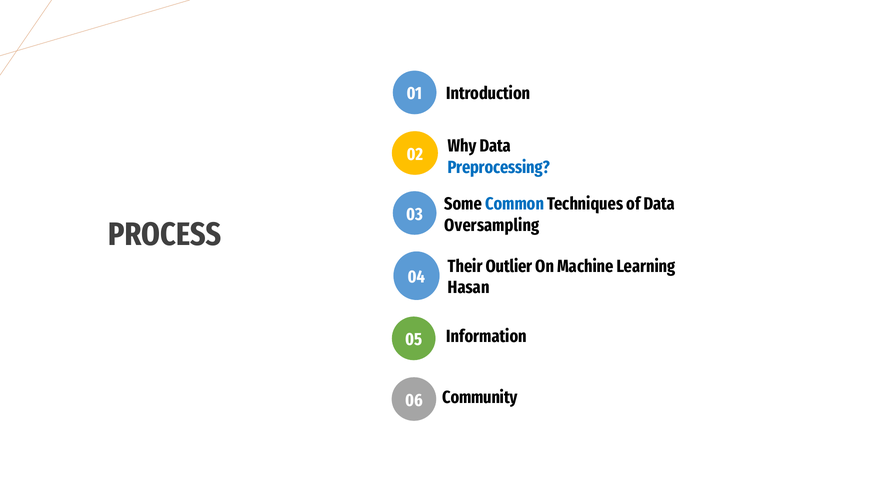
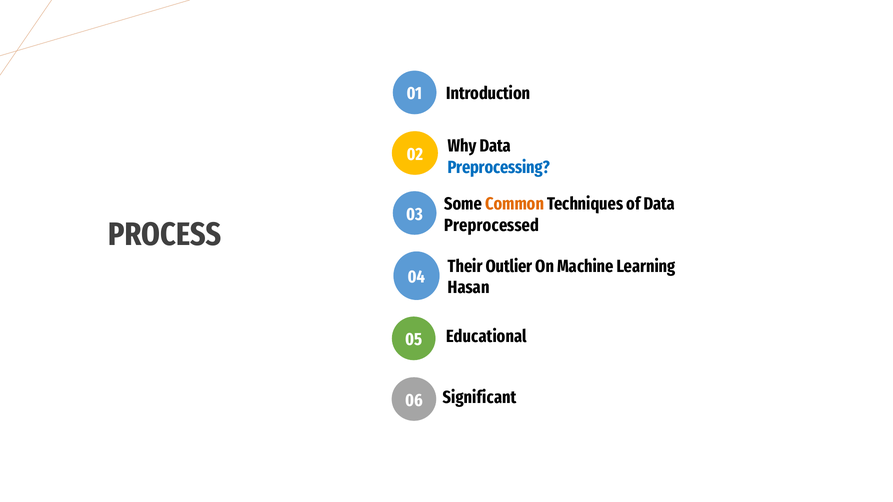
Common colour: blue -> orange
Oversampling: Oversampling -> Preprocessed
Information: Information -> Educational
Community: Community -> Significant
